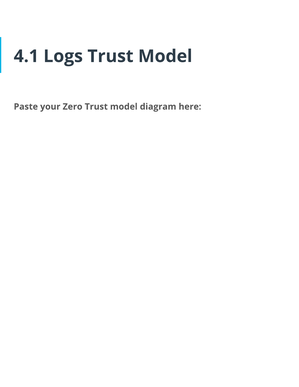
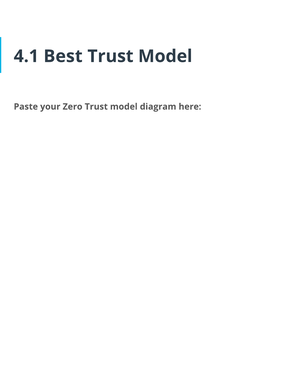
Logs: Logs -> Best
